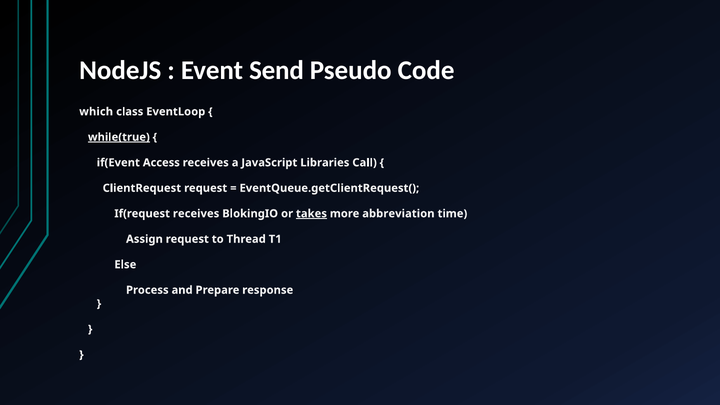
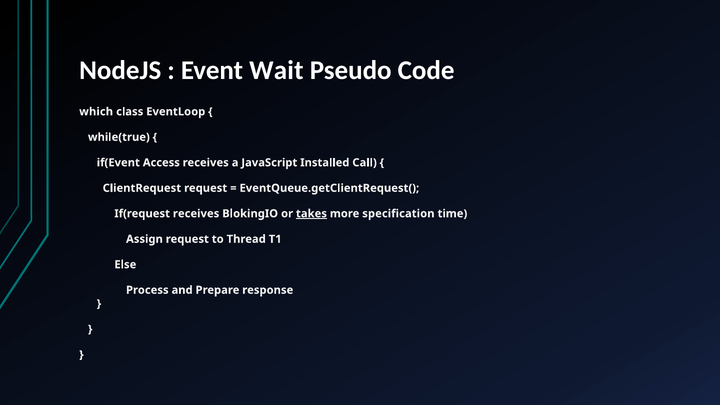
Send: Send -> Wait
while(true underline: present -> none
Libraries: Libraries -> Installed
abbreviation: abbreviation -> specification
